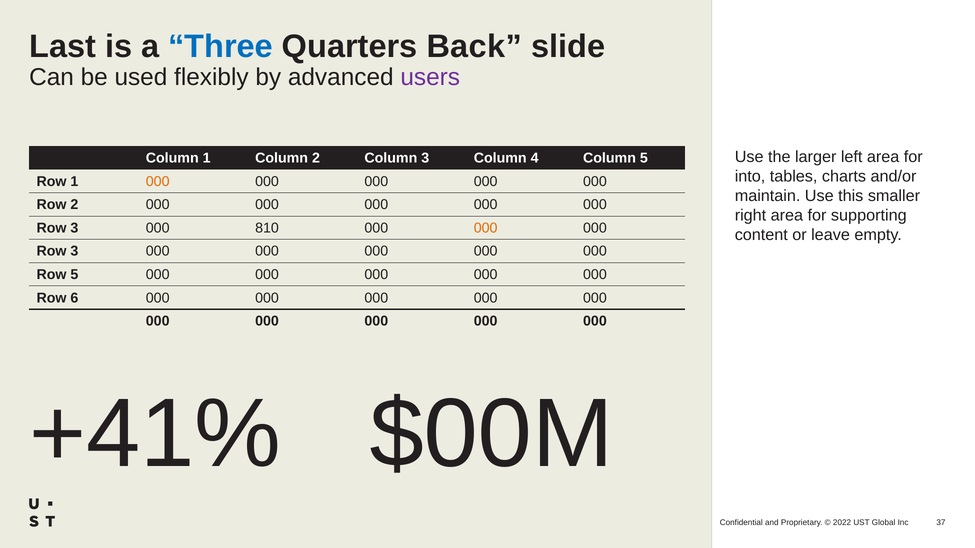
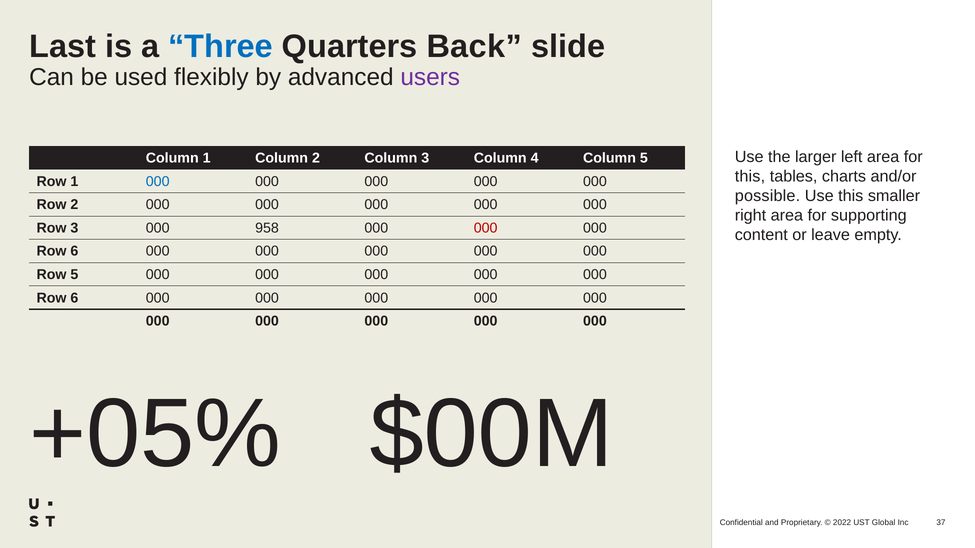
into at (750, 177): into -> this
000 at (158, 181) colour: orange -> blue
maintain: maintain -> possible
810: 810 -> 958
000 at (486, 228) colour: orange -> red
3 at (74, 251): 3 -> 6
+41%: +41% -> +05%
